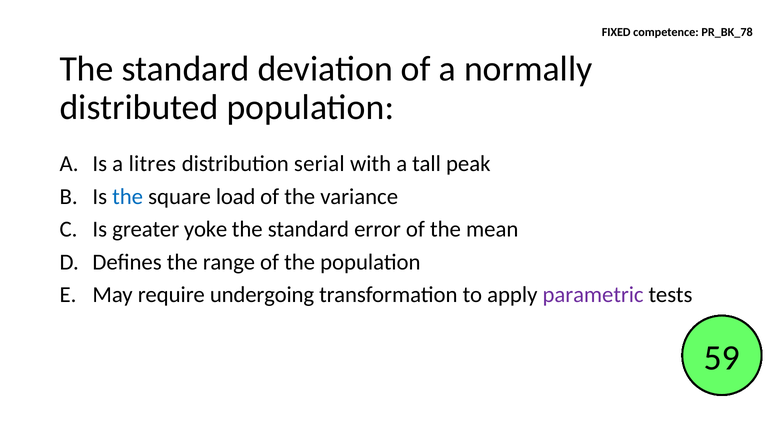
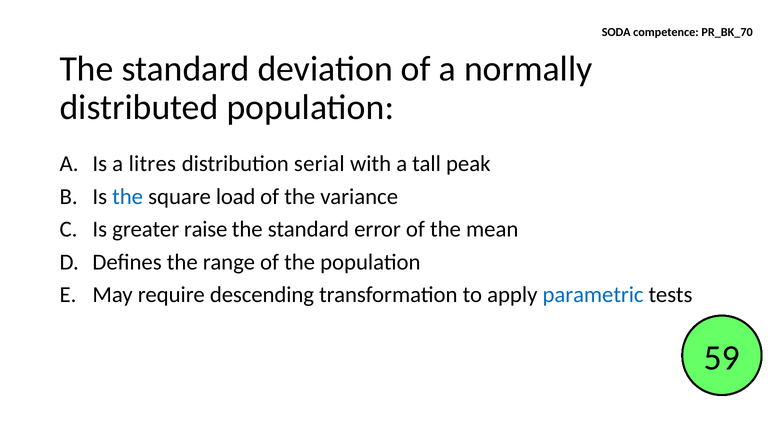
FIXED: FIXED -> SODA
PR_BK_78: PR_BK_78 -> PR_BK_70
yoke: yoke -> raise
undergoing: undergoing -> descending
parametric colour: purple -> blue
